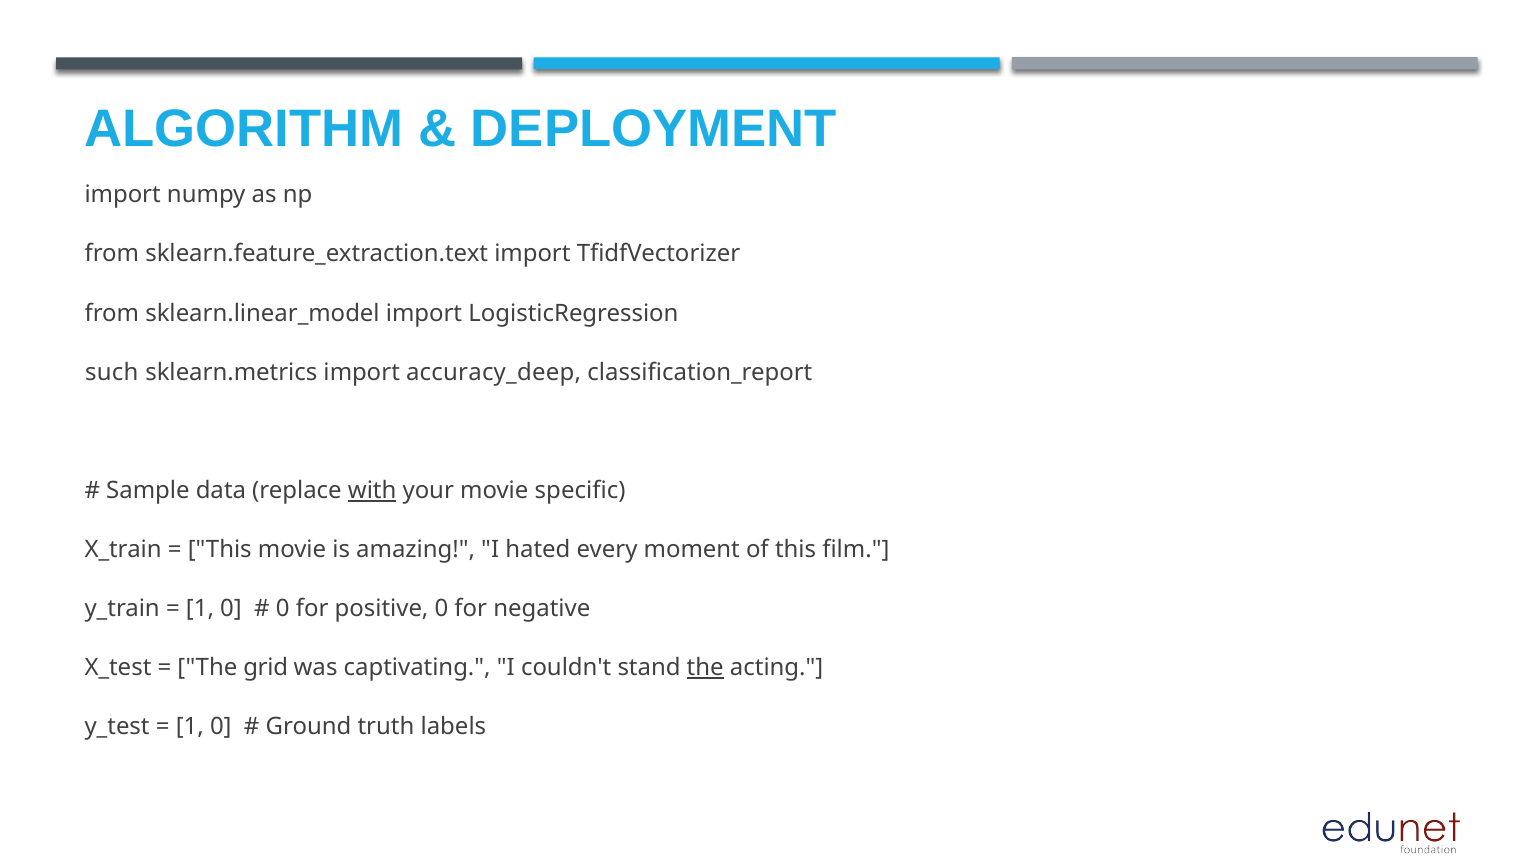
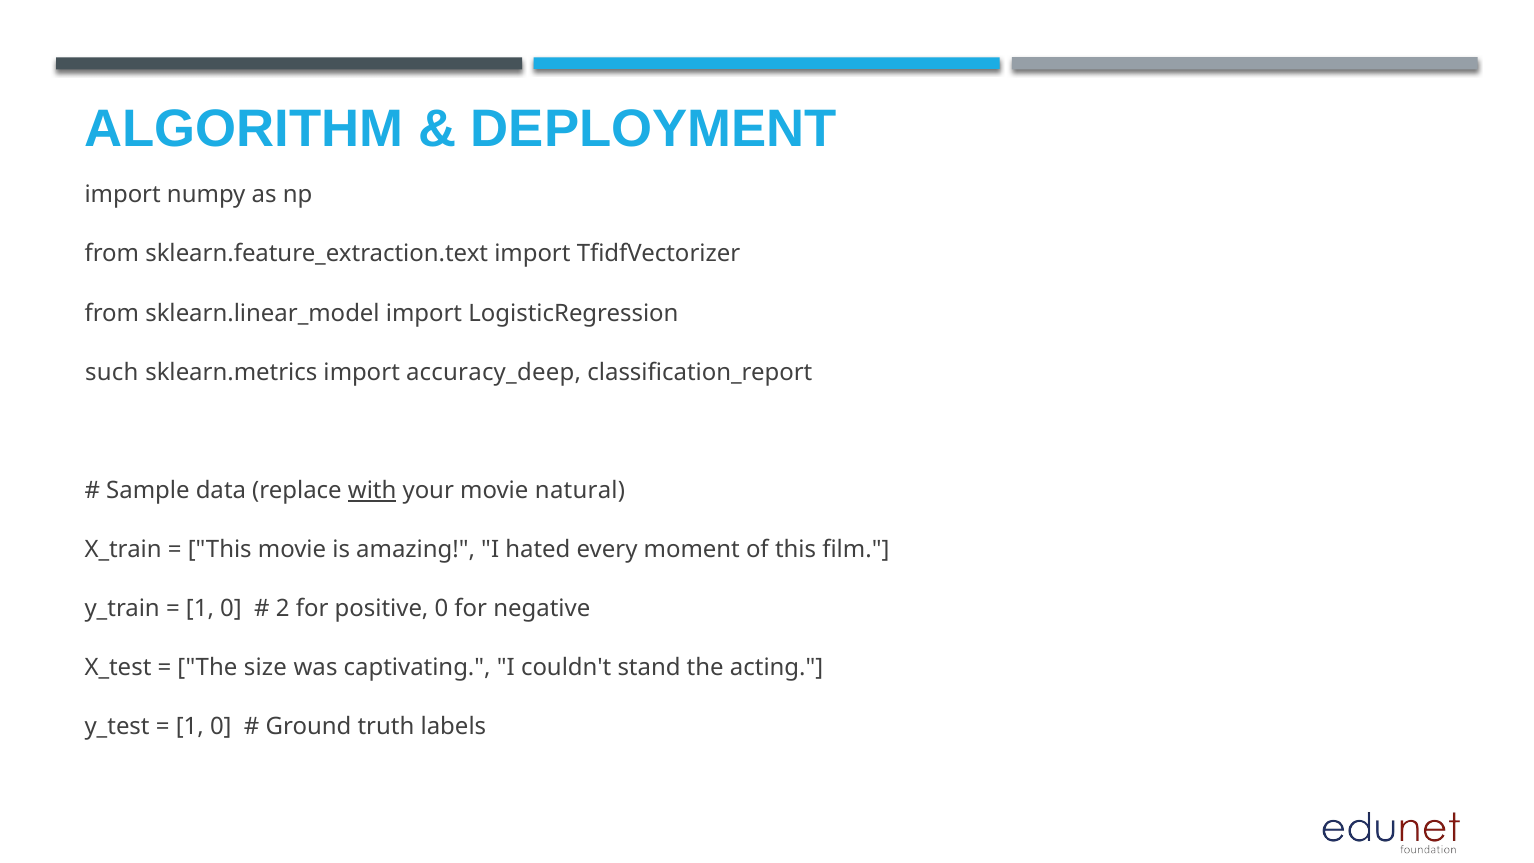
specific: specific -> natural
0 at (283, 609): 0 -> 2
grid: grid -> size
the at (705, 668) underline: present -> none
